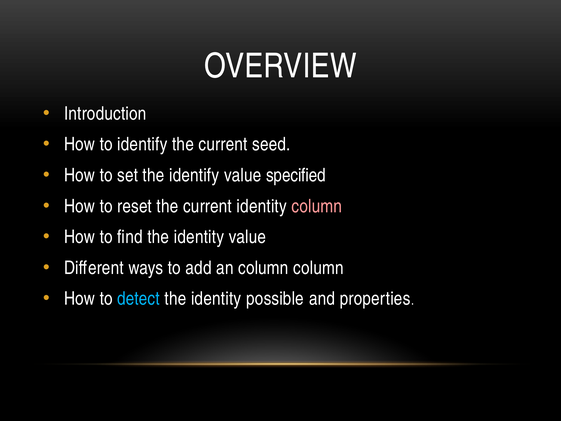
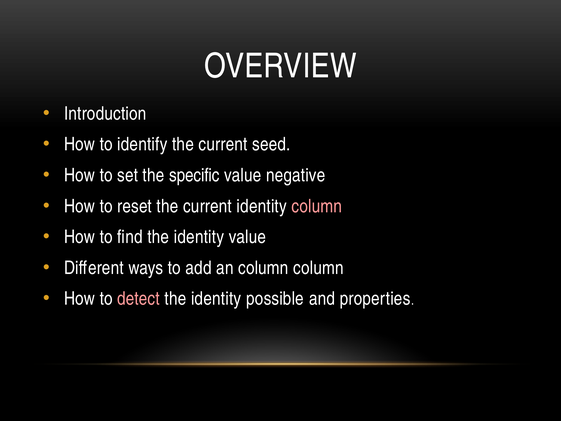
the identify: identify -> specific
specified: specified -> negative
detect colour: light blue -> pink
